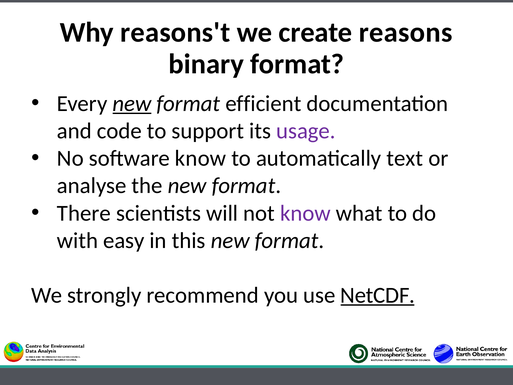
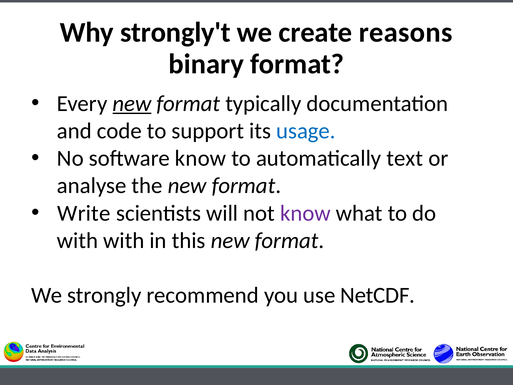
reasons't: reasons't -> strongly't
efficient: efficient -> typically
usage colour: purple -> blue
There: There -> Write
with easy: easy -> with
NetCDF underline: present -> none
